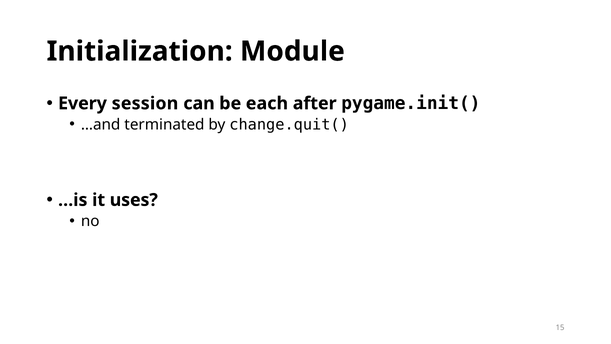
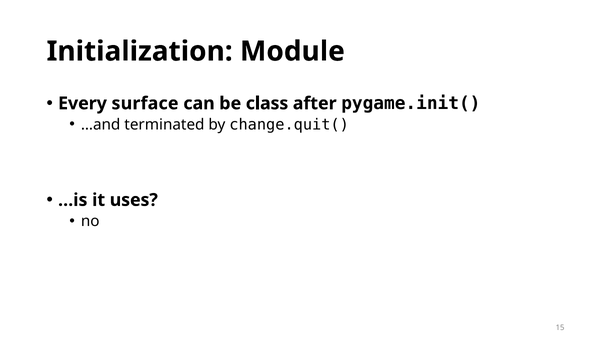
session: session -> surface
each: each -> class
